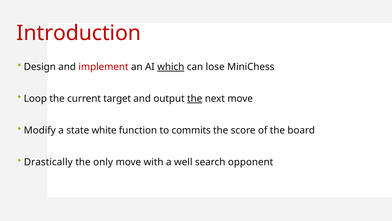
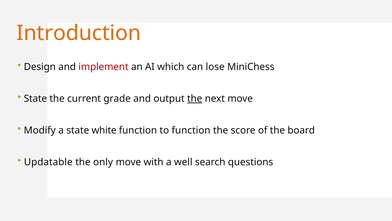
Introduction colour: red -> orange
which underline: present -> none
Loop at (35, 98): Loop -> State
target: target -> grade
to commits: commits -> function
Drastically: Drastically -> Updatable
opponent: opponent -> questions
